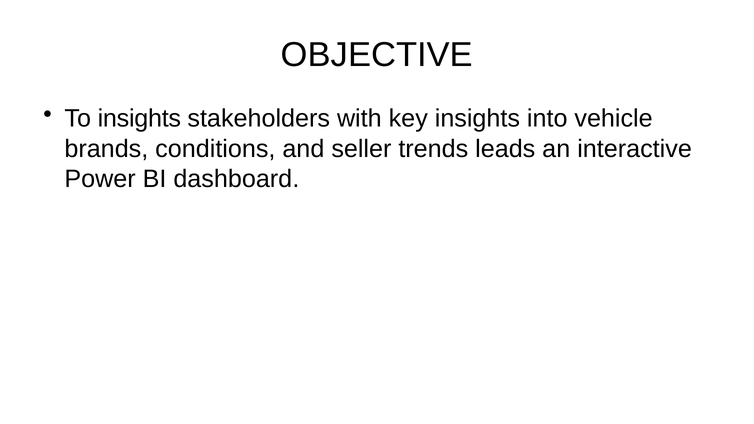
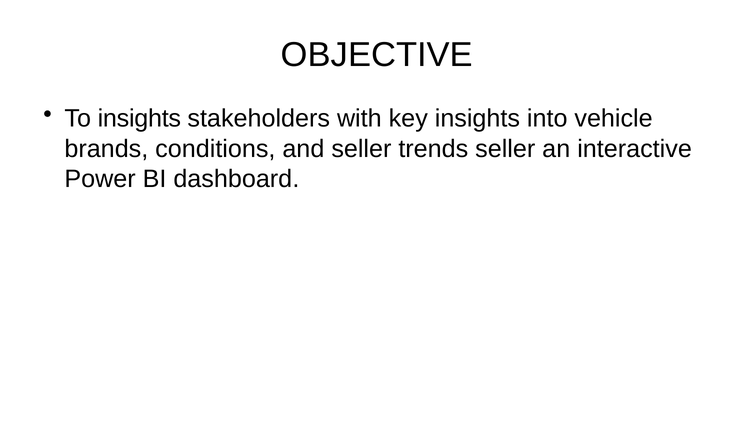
trends leads: leads -> seller
